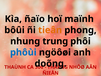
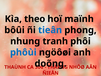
ñaïo: ñaïo -> theo
tieân colour: orange -> blue
trung: trung -> tranh
